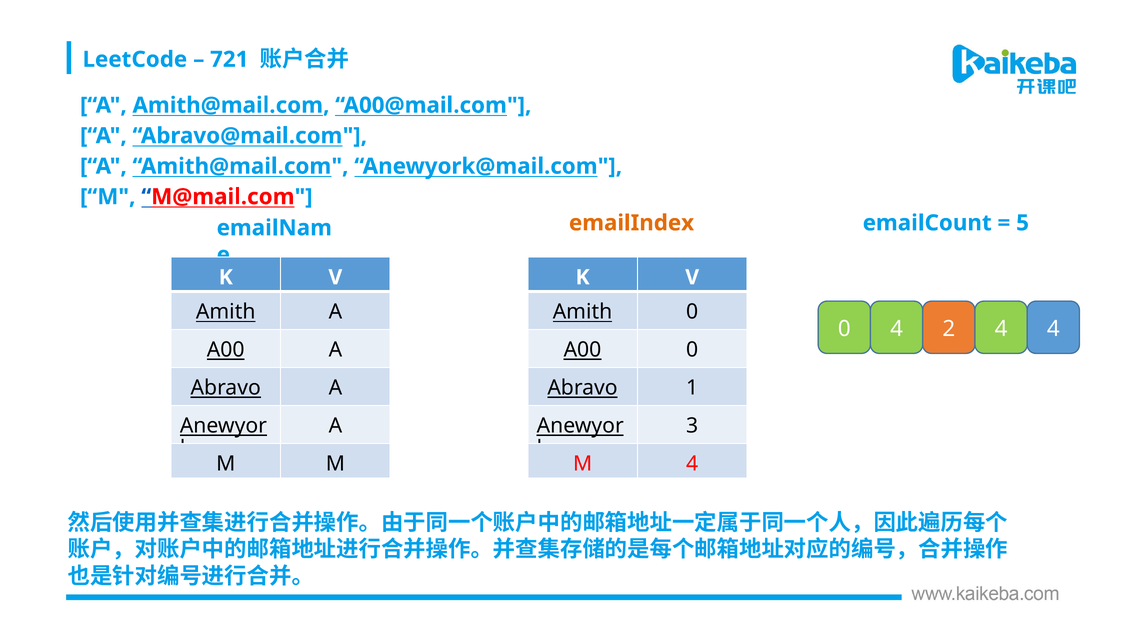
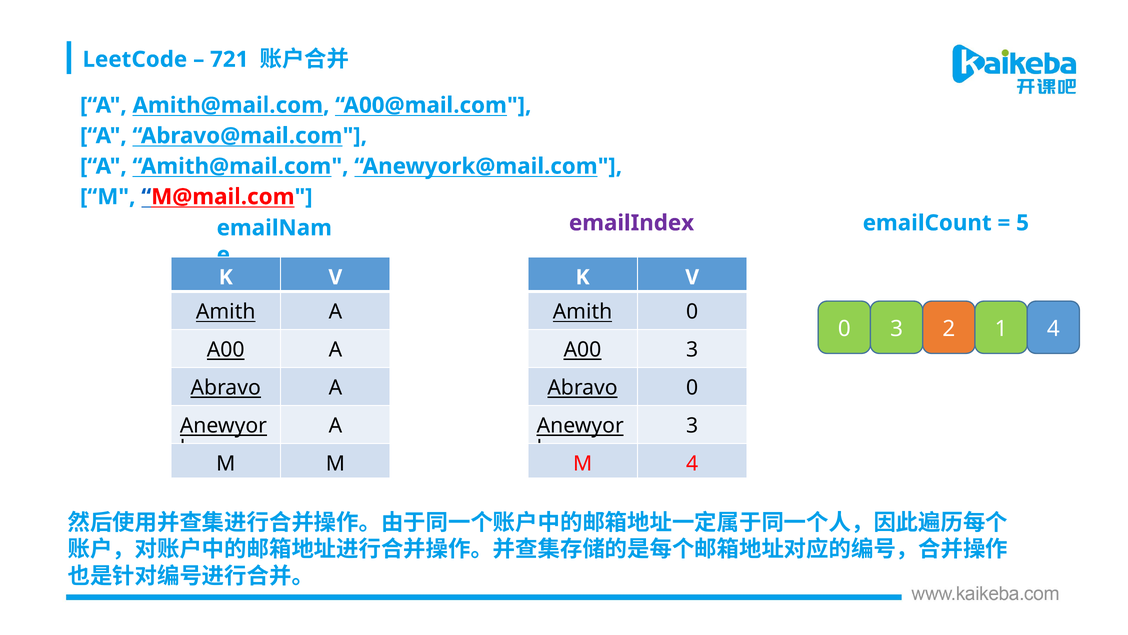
emailIndex colour: orange -> purple
0 4: 4 -> 3
2 4: 4 -> 1
A00 0: 0 -> 3
Abravo 1: 1 -> 0
